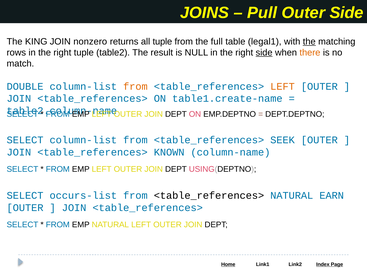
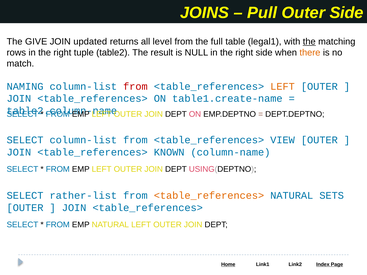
KING: KING -> GIVE
nonzero: nonzero -> updated
all tuple: tuple -> level
side at (264, 53) underline: present -> none
DOUBLE: DOUBLE -> NAMING
from at (135, 86) colour: orange -> red
SEEK: SEEK -> VIEW
occurs-list: occurs-list -> rather-list
<table_references> at (209, 196) colour: black -> orange
EARN: EARN -> SETS
